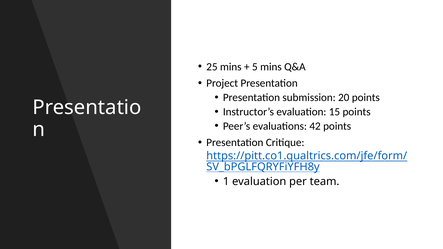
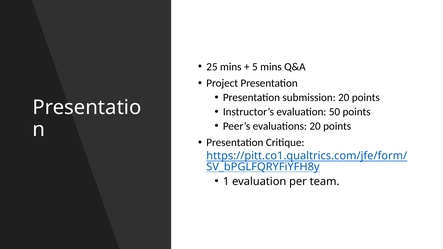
15: 15 -> 50
evaluations 42: 42 -> 20
